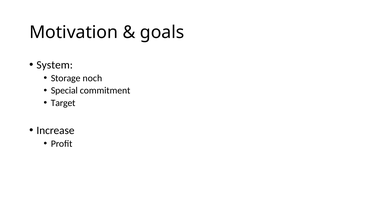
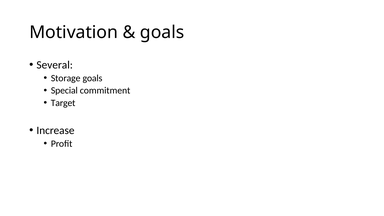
System: System -> Several
Storage noch: noch -> goals
